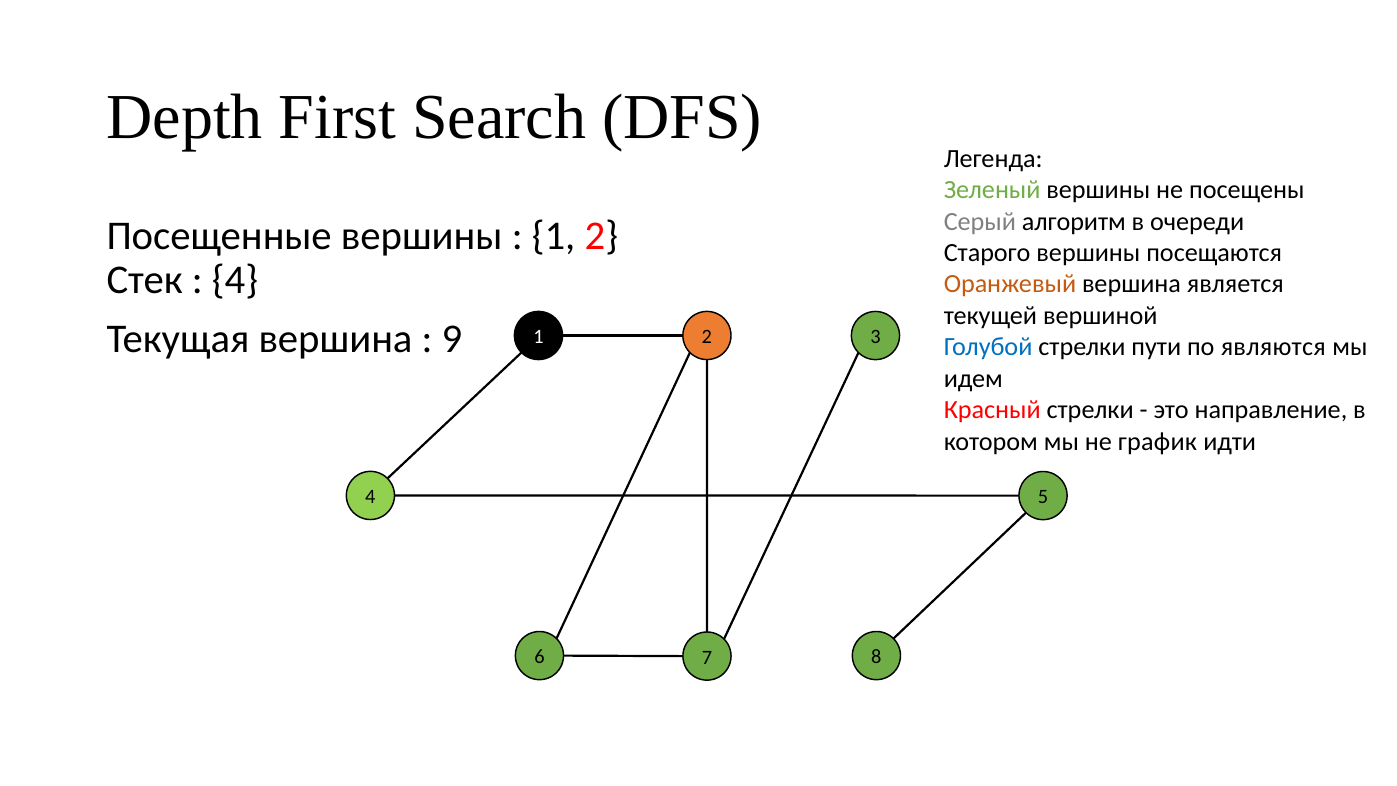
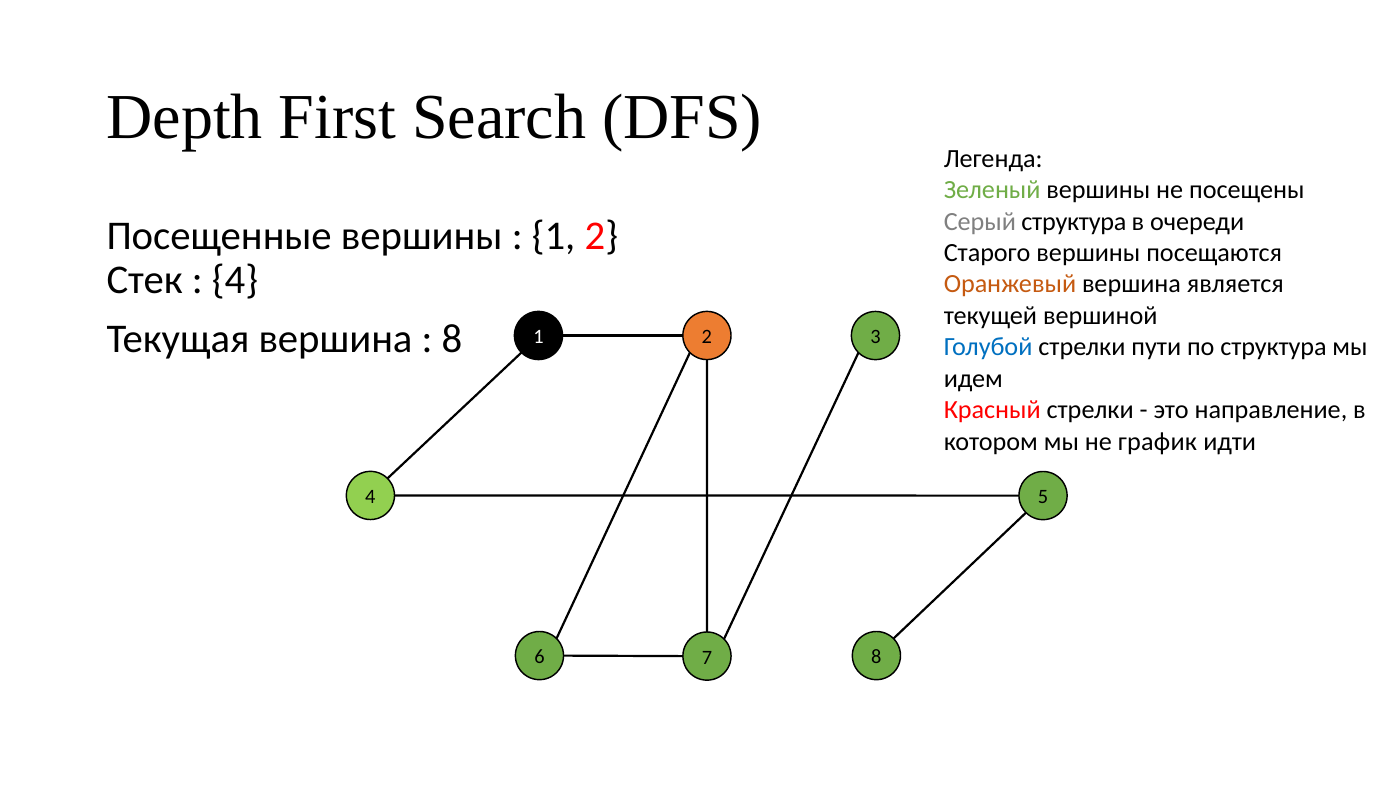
Серый алгоритм: алгоритм -> структура
9 at (452, 339): 9 -> 8
по являются: являются -> структура
